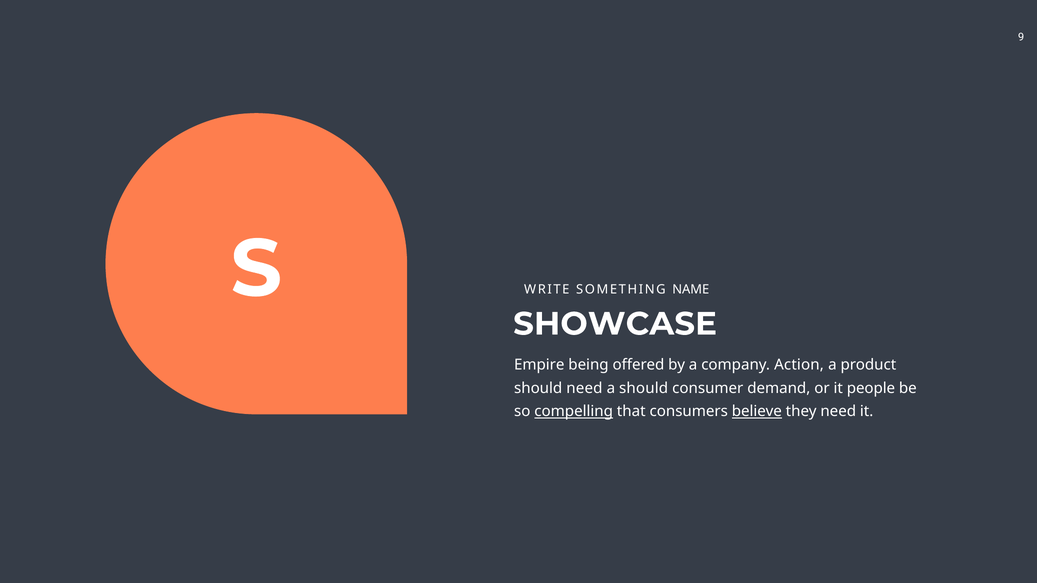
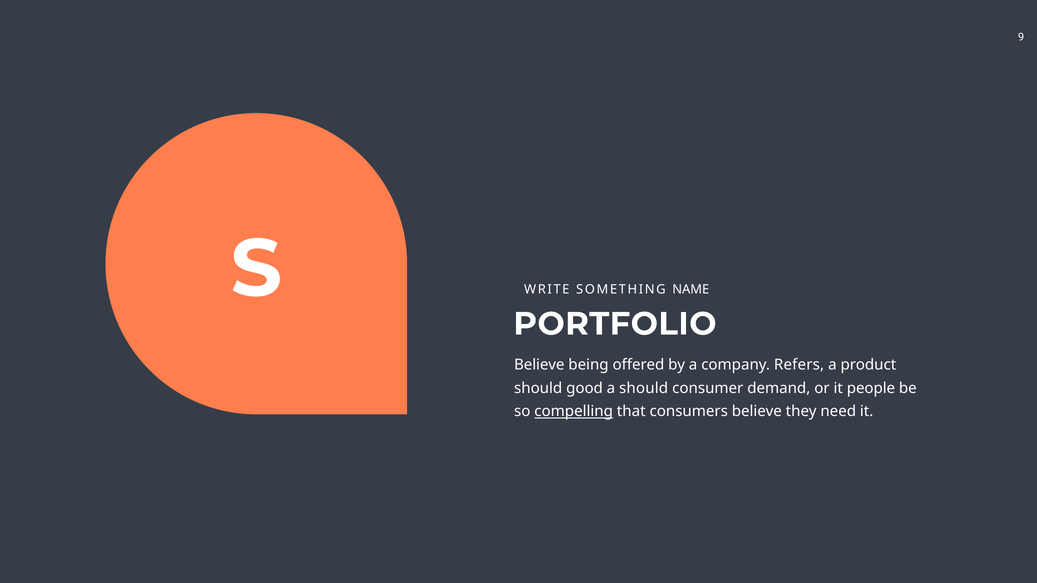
SHOWCASE: SHOWCASE -> PORTFOLIO
Empire at (539, 365): Empire -> Believe
Action: Action -> Refers
should need: need -> good
believe at (757, 412) underline: present -> none
